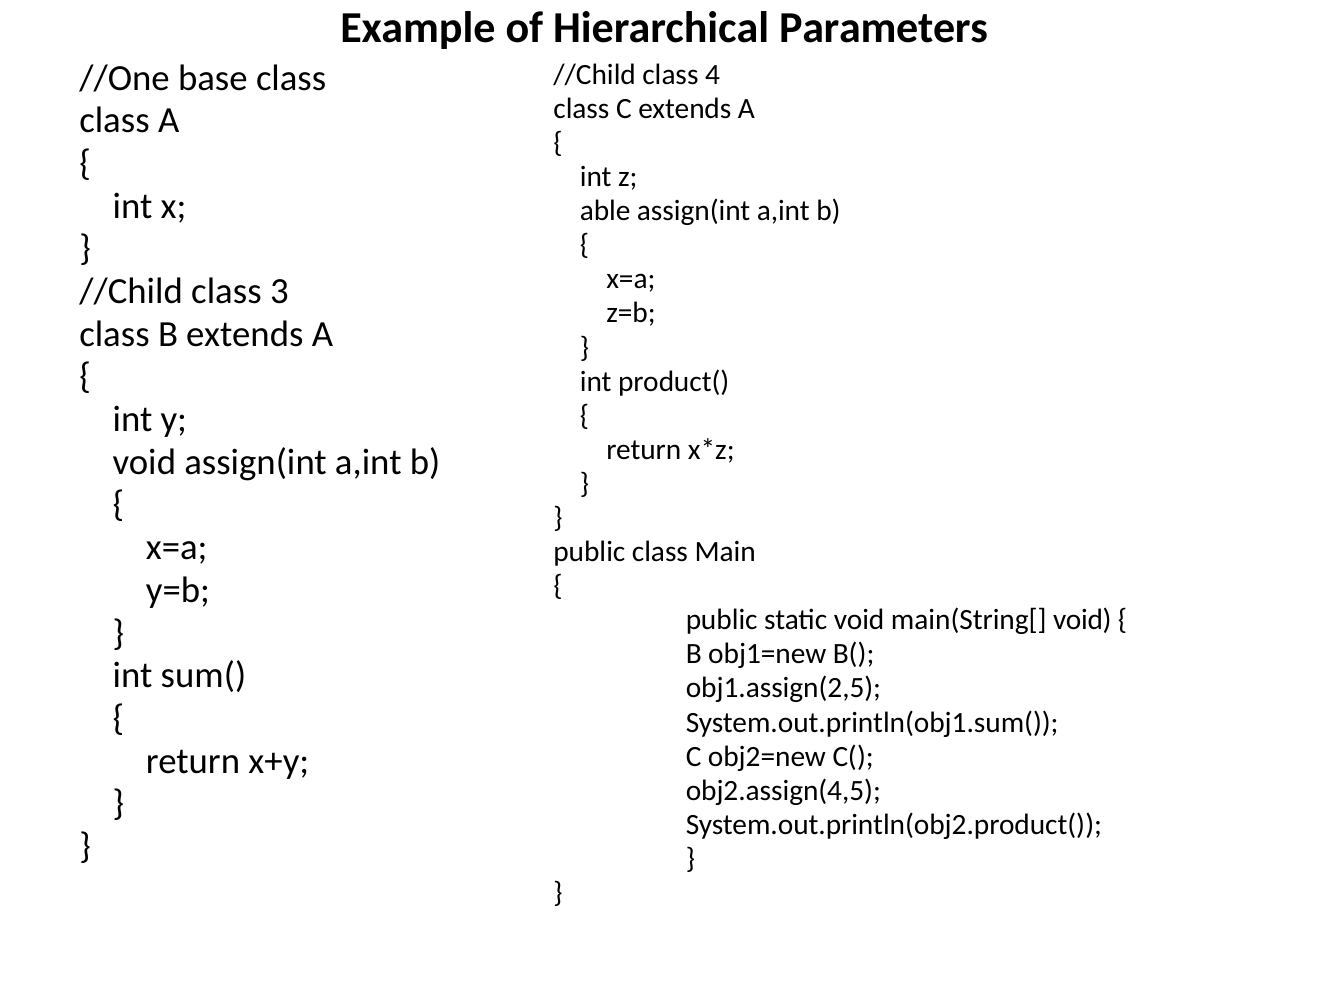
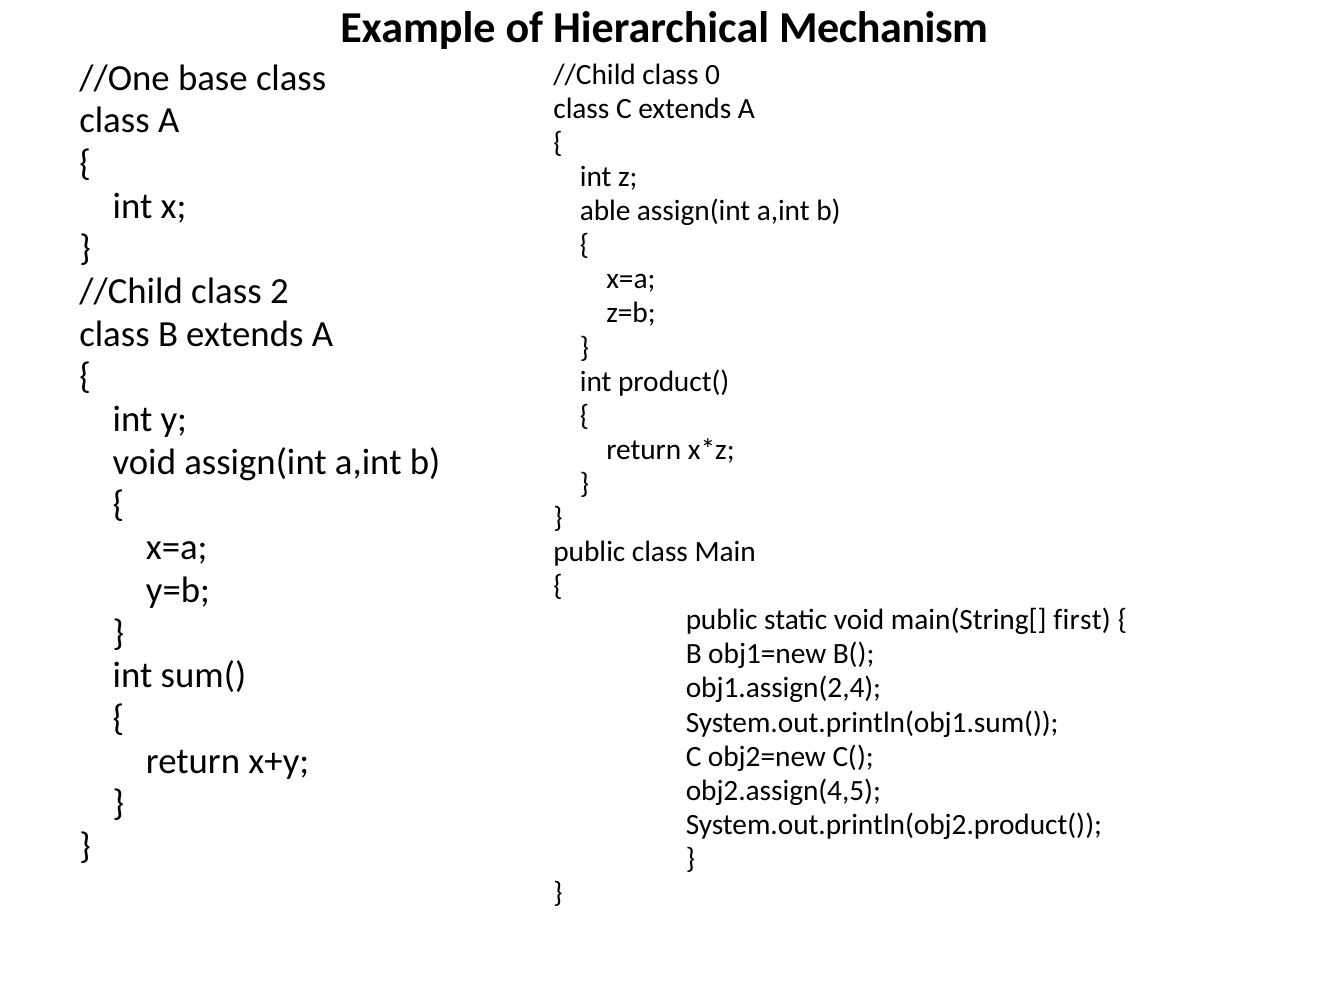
Parameters: Parameters -> Mechanism
4: 4 -> 0
3: 3 -> 2
main(String[ void: void -> first
obj1.assign(2,5: obj1.assign(2,5 -> obj1.assign(2,4
